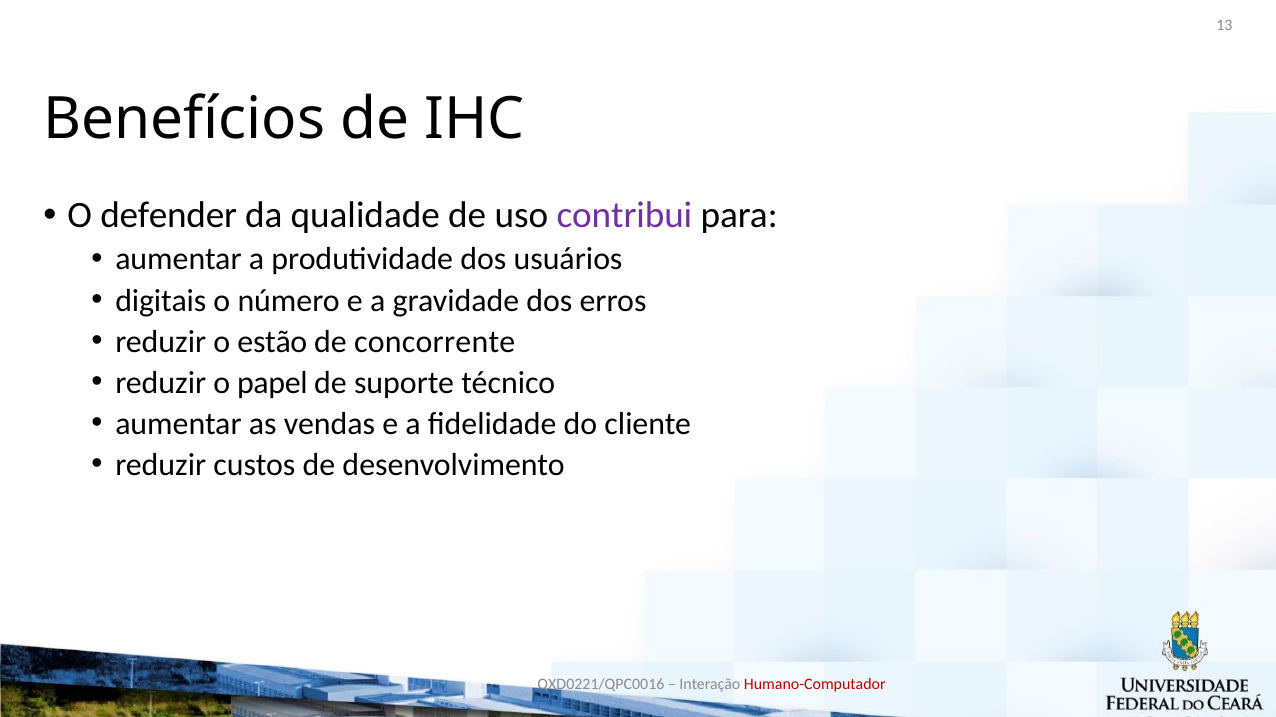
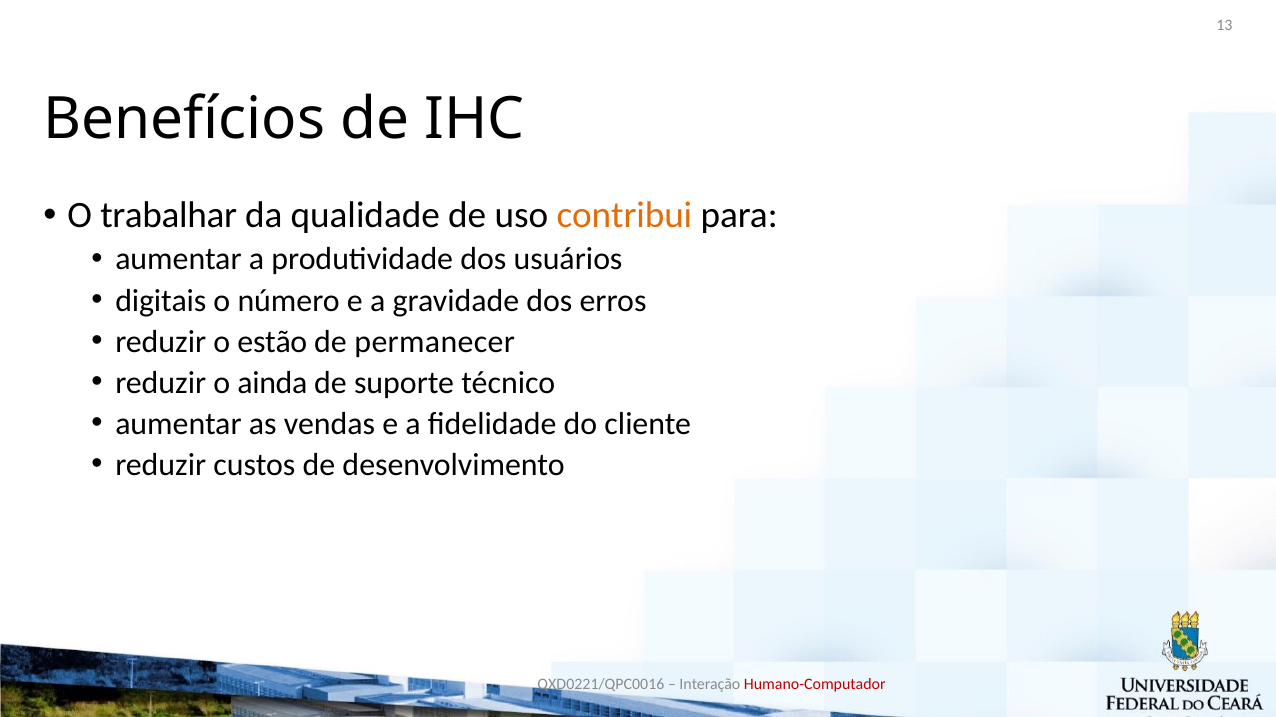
defender: defender -> trabalhar
contribui colour: purple -> orange
concorrente: concorrente -> permanecer
papel: papel -> ainda
